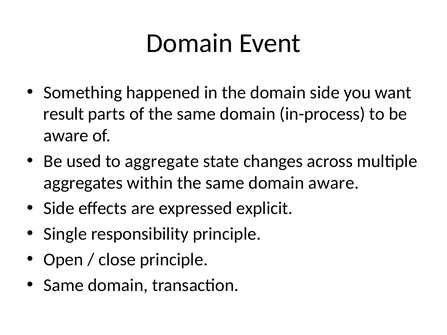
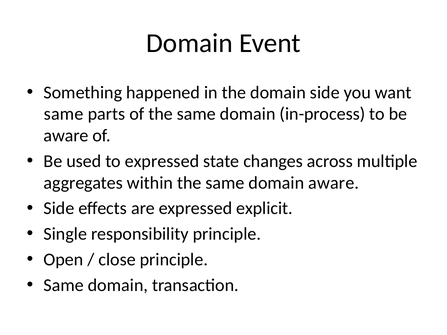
result at (64, 114): result -> same
to aggregate: aggregate -> expressed
